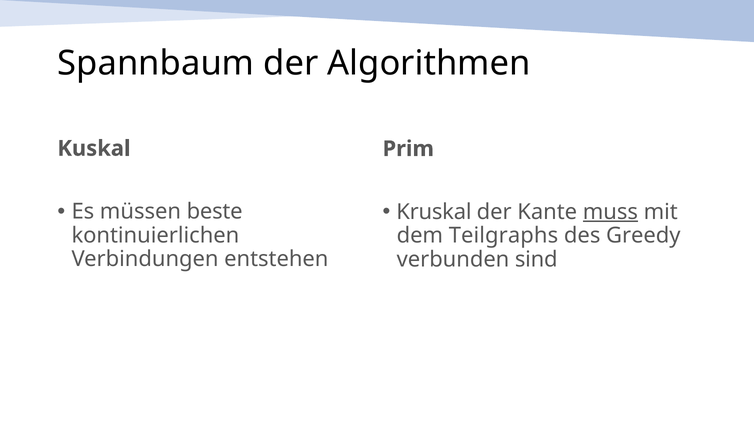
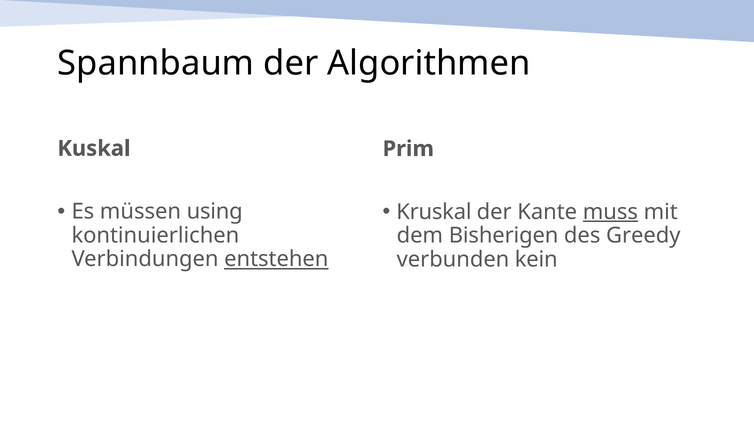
beste: beste -> using
Teilgraphs: Teilgraphs -> Bisherigen
entstehen underline: none -> present
sind: sind -> kein
